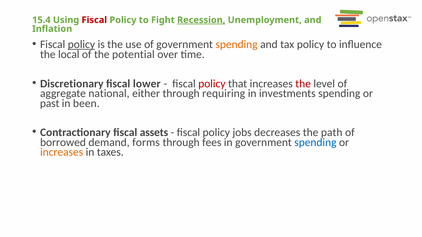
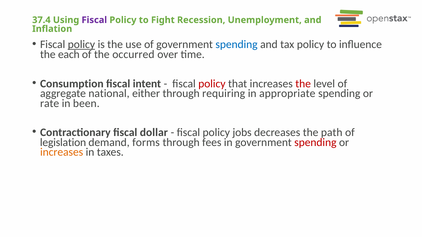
15.4: 15.4 -> 37.4
Fiscal at (94, 20) colour: red -> purple
Recession underline: present -> none
spending at (237, 45) colour: orange -> blue
local: local -> each
potential: potential -> occurred
Discretionary: Discretionary -> Consumption
lower: lower -> intent
investments: investments -> appropriate
past: past -> rate
assets: assets -> dollar
borrowed: borrowed -> legislation
spending at (315, 143) colour: blue -> red
